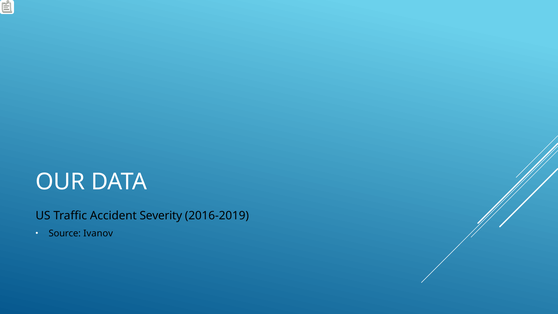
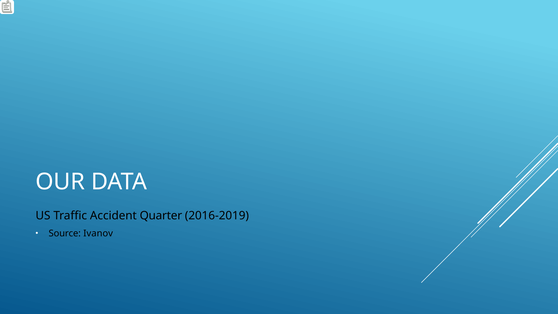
Severity: Severity -> Quarter
